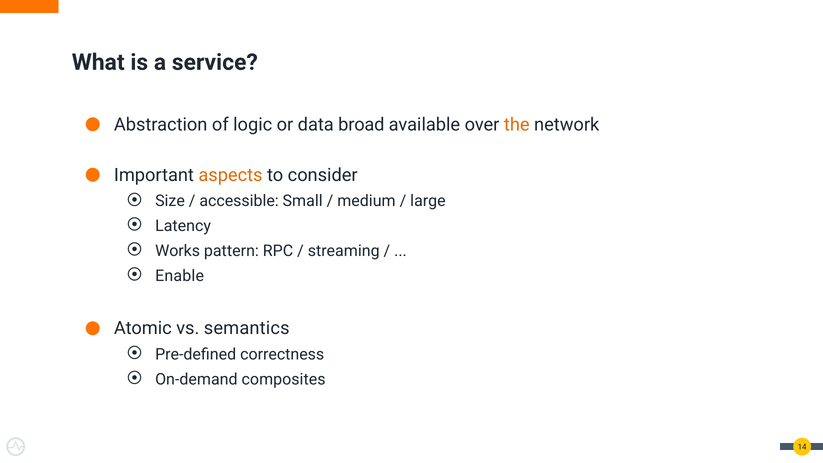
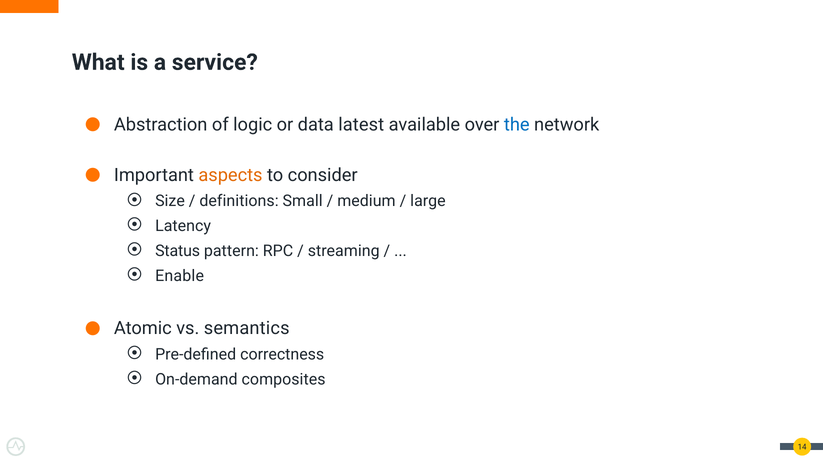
broad: broad -> latest
the colour: orange -> blue
accessible: accessible -> definitions
Works: Works -> Status
